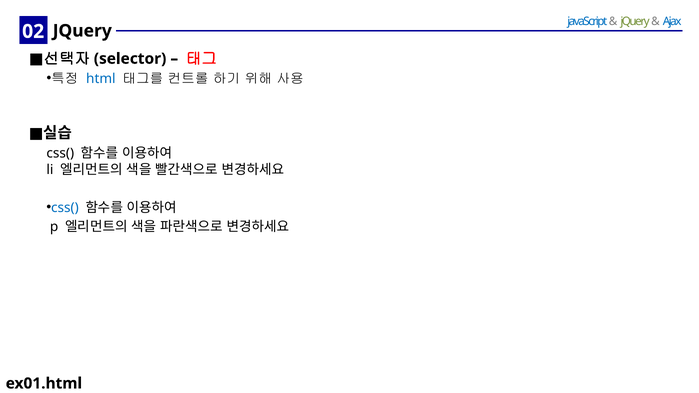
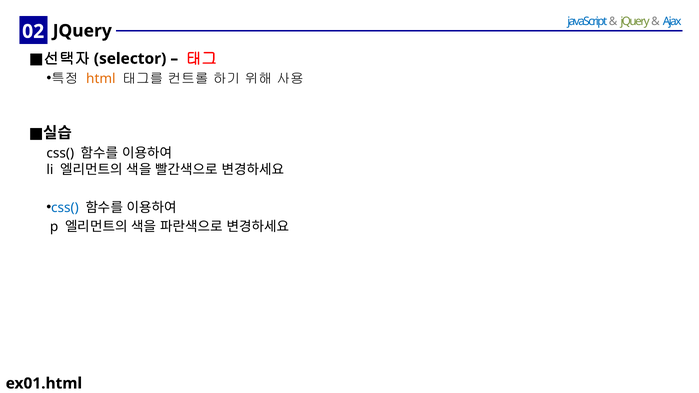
html colour: blue -> orange
